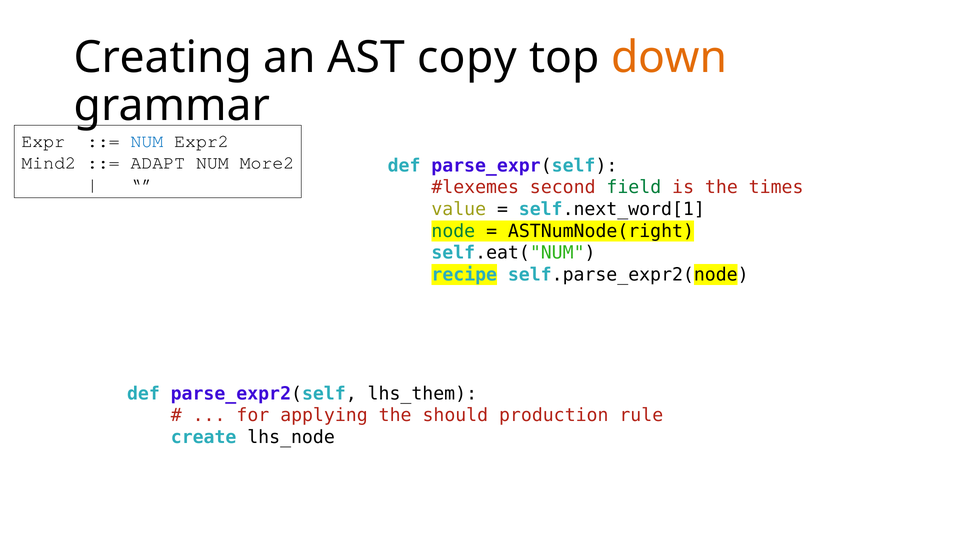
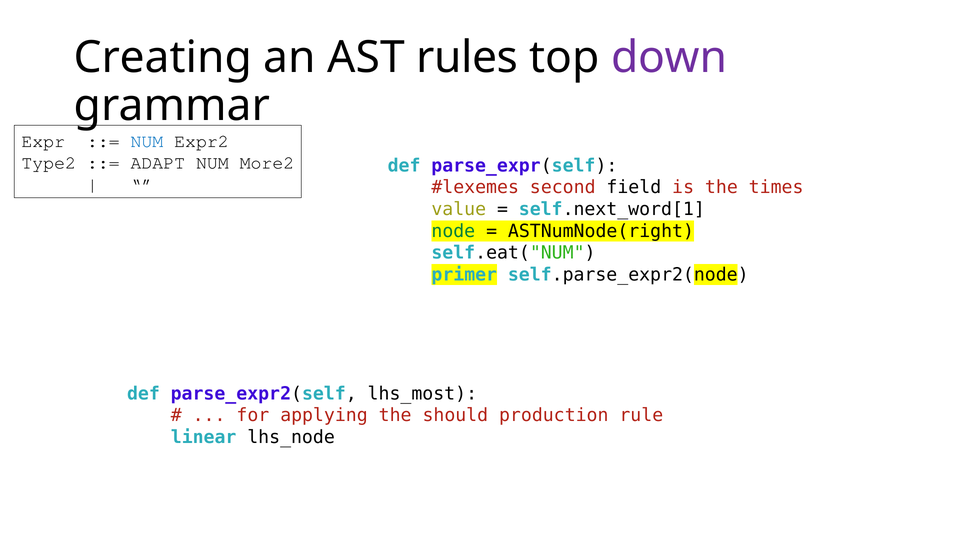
copy: copy -> rules
down colour: orange -> purple
Mind2: Mind2 -> Type2
field colour: green -> black
recipe: recipe -> primer
lhs_them: lhs_them -> lhs_most
create: create -> linear
